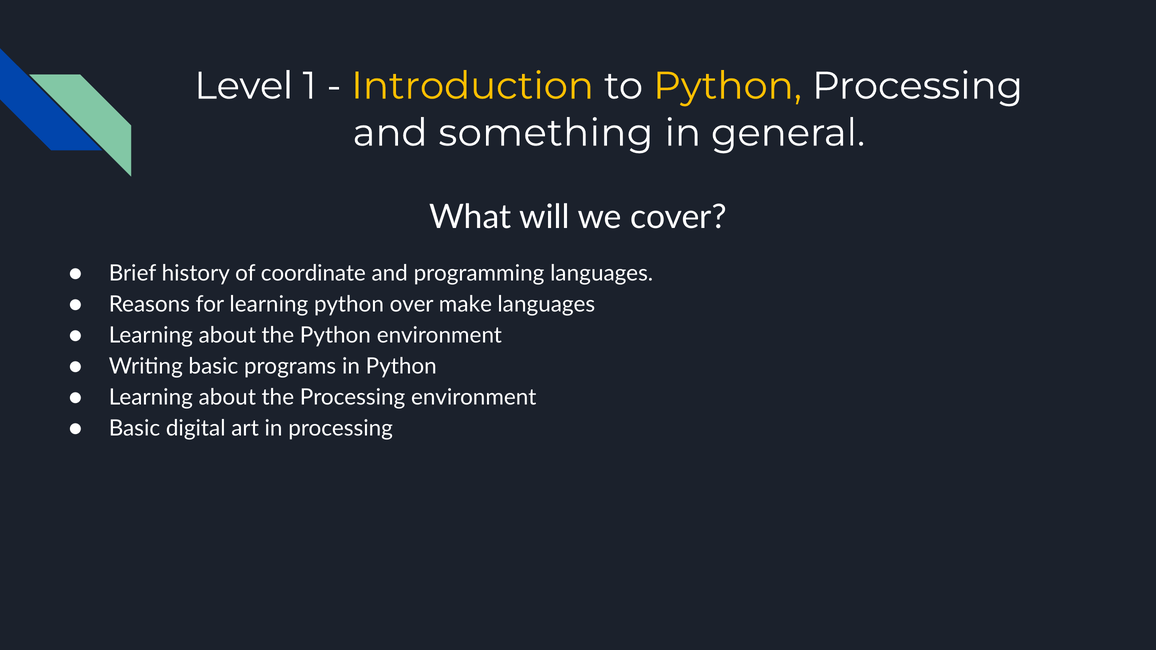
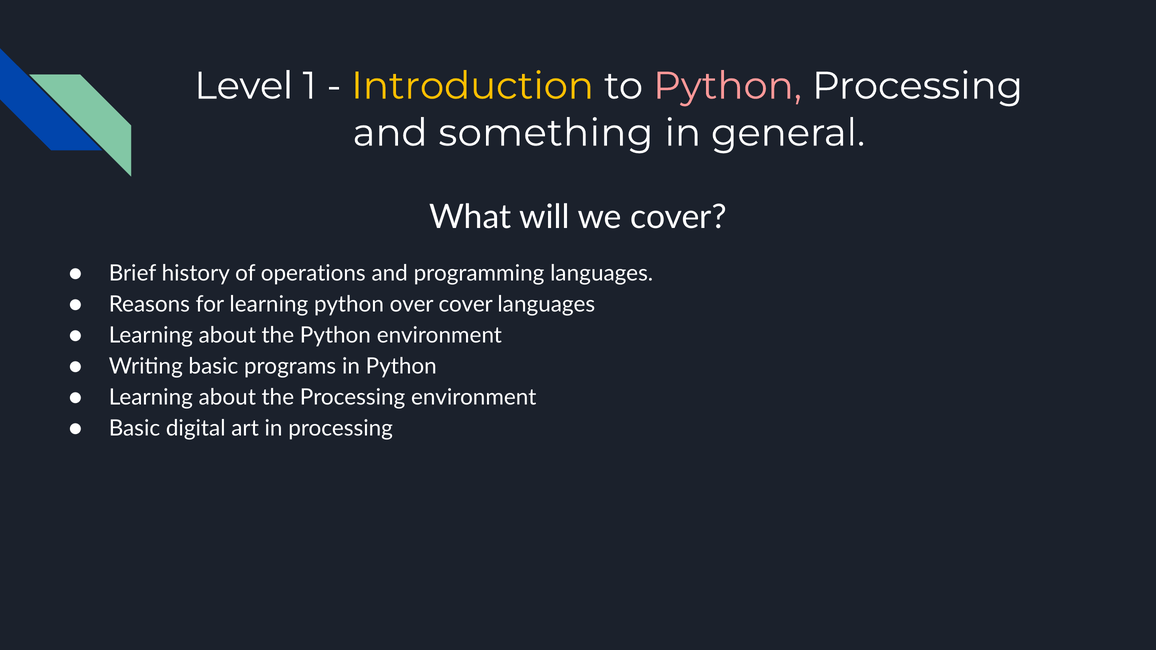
Python at (728, 86) colour: yellow -> pink
coordinate: coordinate -> operations
over make: make -> cover
